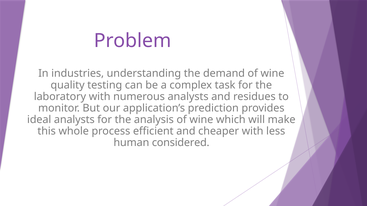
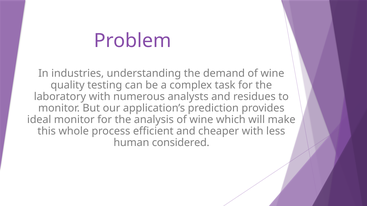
ideal analysts: analysts -> monitor
